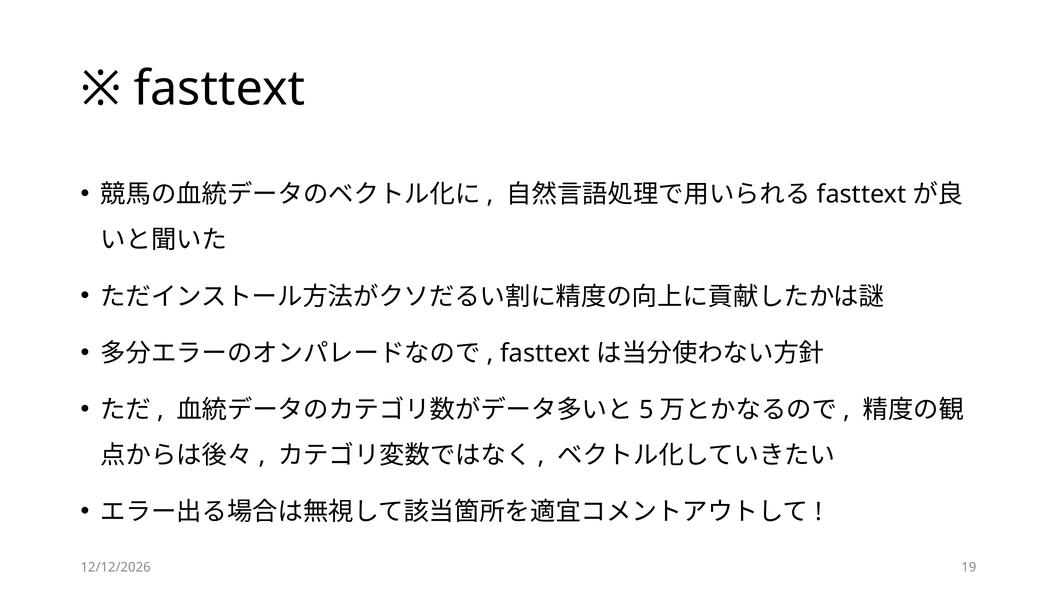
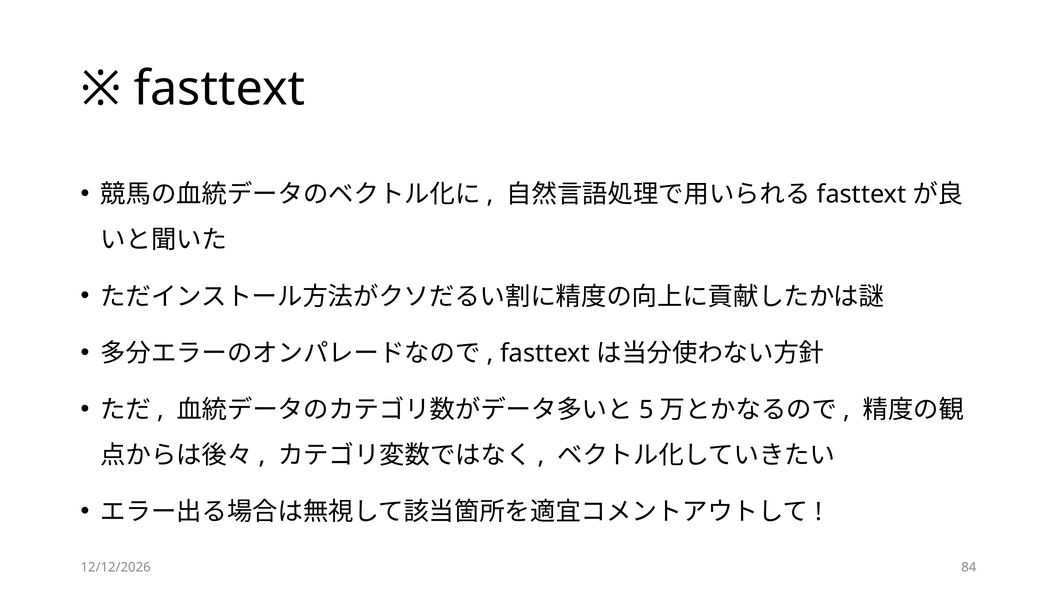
19: 19 -> 84
